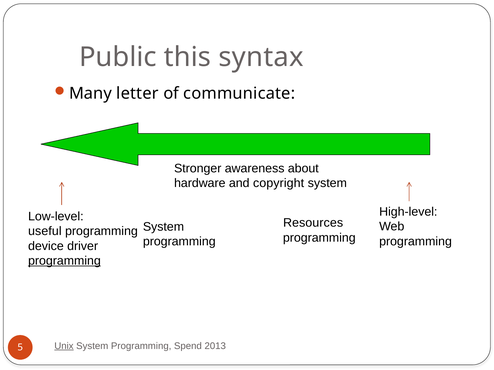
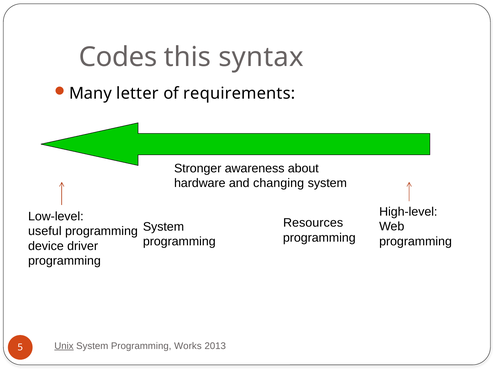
Public: Public -> Codes
communicate: communicate -> requirements
copyright: copyright -> changing
programming at (64, 261) underline: present -> none
Spend: Spend -> Works
